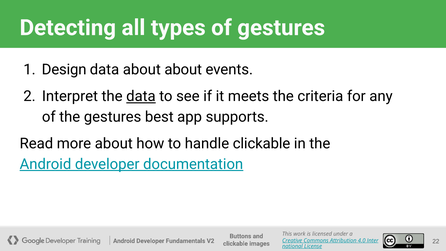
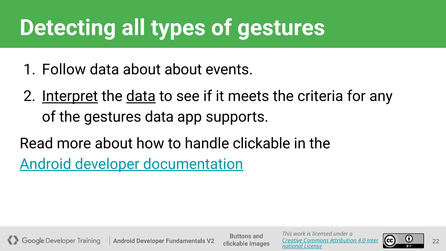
Design: Design -> Follow
Interpret underline: none -> present
gestures best: best -> data
